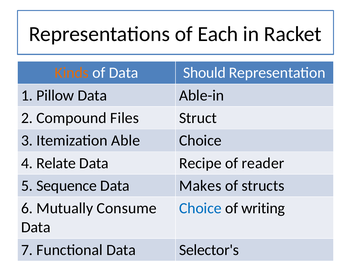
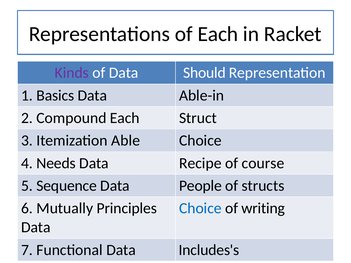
Kinds colour: orange -> purple
Pillow: Pillow -> Basics
Compound Files: Files -> Each
Relate: Relate -> Needs
reader: reader -> course
Makes: Makes -> People
Consume: Consume -> Principles
Selector's: Selector's -> Includes's
